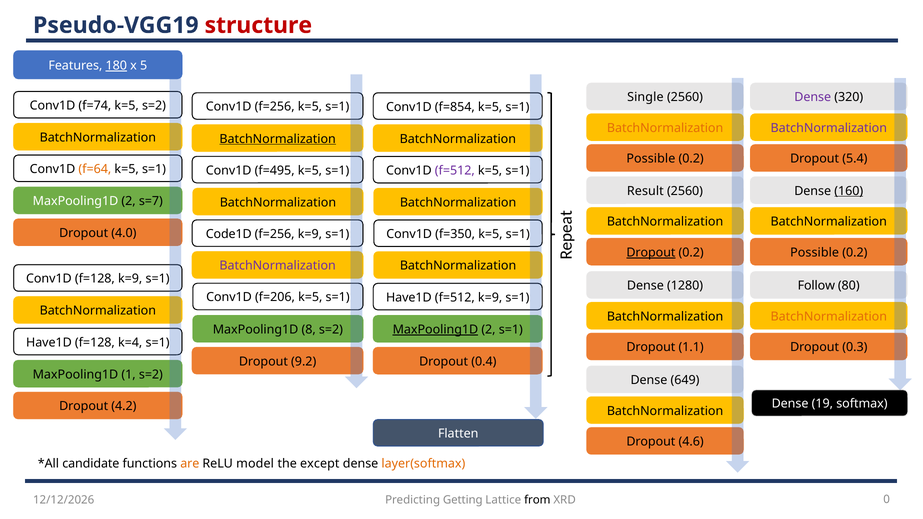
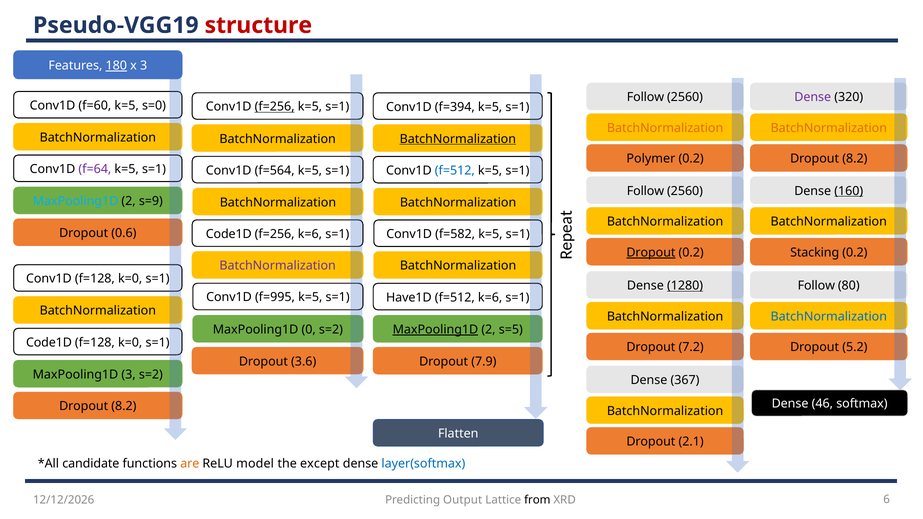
x 5: 5 -> 3
Single at (645, 97): Single -> Follow
f=74: f=74 -> f=60
k=5 s=2: s=2 -> s=0
f=256 at (275, 107) underline: none -> present
f=854: f=854 -> f=394
BatchNormalization at (829, 128) colour: purple -> orange
BatchNormalization at (278, 139) underline: present -> none
BatchNormalization at (458, 139) underline: none -> present
Possible at (651, 159): Possible -> Polymer
5.4 at (855, 159): 5.4 -> 8.2
f=64 colour: orange -> purple
f=495: f=495 -> f=564
f=512 at (455, 171) colour: purple -> blue
Result at (645, 191): Result -> Follow
MaxPooling1D at (75, 201) colour: white -> light blue
s=7: s=7 -> s=9
4.0: 4.0 -> 0.6
f=256 k=9: k=9 -> k=6
f=350: f=350 -> f=582
Possible at (815, 253): Possible -> Stacking
Conv1D f=128 k=9: k=9 -> k=0
1280 underline: none -> present
f=206: f=206 -> f=995
f=512 k=9: k=9 -> k=6
BatchNormalization at (829, 317) colour: orange -> blue
8: 8 -> 0
2 s=1: s=1 -> s=5
Have1D at (49, 343): Have1D -> Code1D
k=4 at (130, 343): k=4 -> k=0
1.1: 1.1 -> 7.2
0.3: 0.3 -> 5.2
9.2: 9.2 -> 3.6
0.4: 0.4 -> 7.9
MaxPooling1D 1: 1 -> 3
649: 649 -> 367
19: 19 -> 46
4.2 at (124, 406): 4.2 -> 8.2
4.6: 4.6 -> 2.1
layer(softmax colour: orange -> blue
Getting: Getting -> Output
0: 0 -> 6
